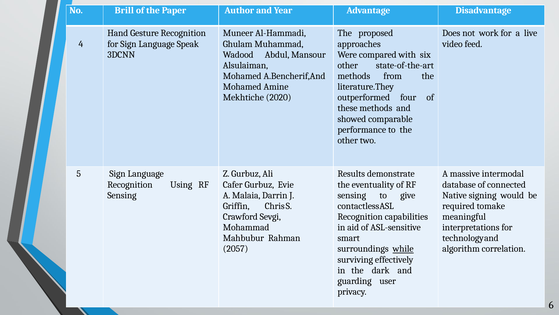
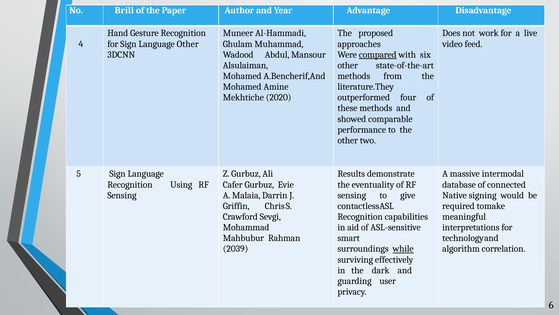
Language Speak: Speak -> Other
compared underline: none -> present
2057: 2057 -> 2039
